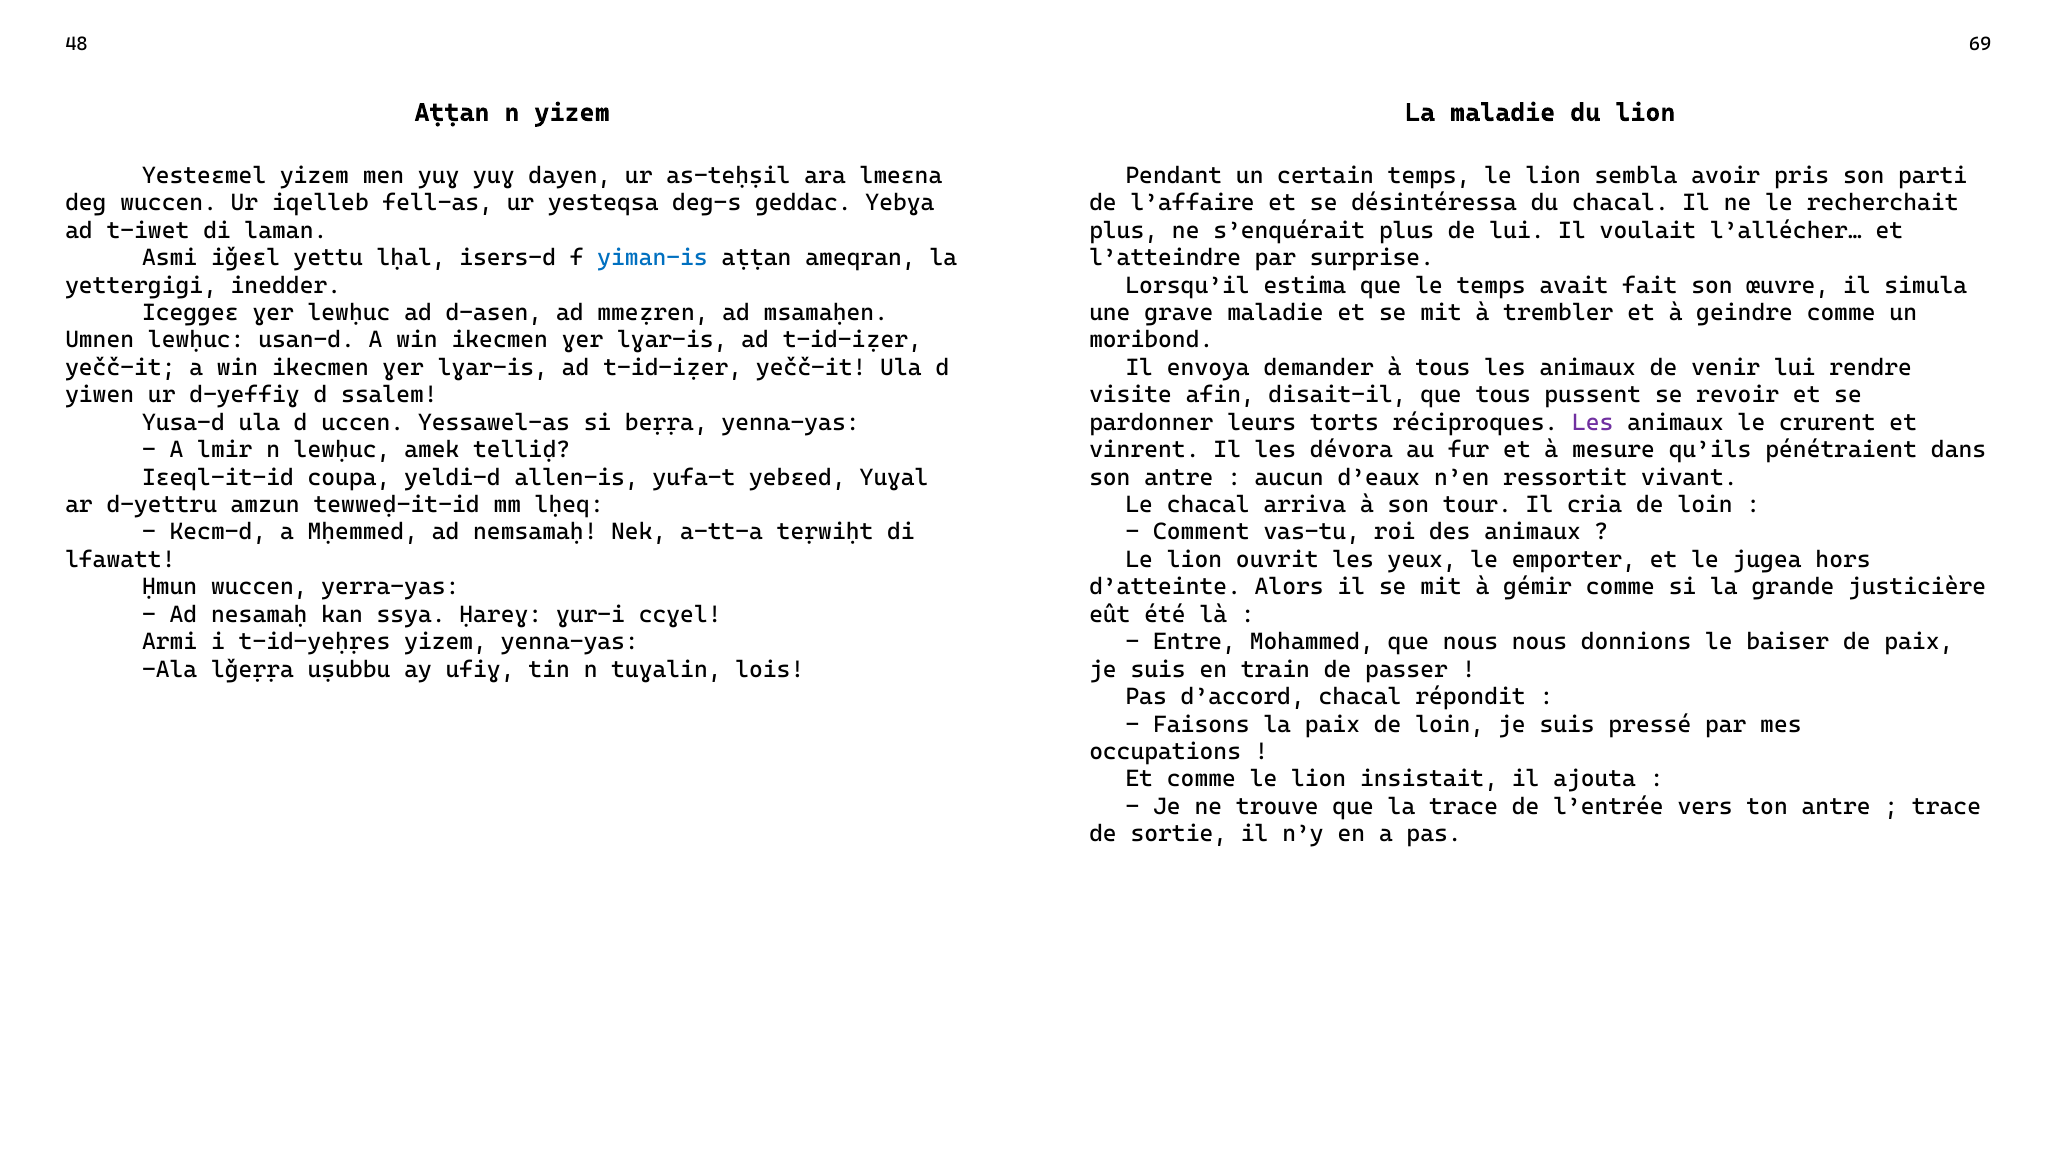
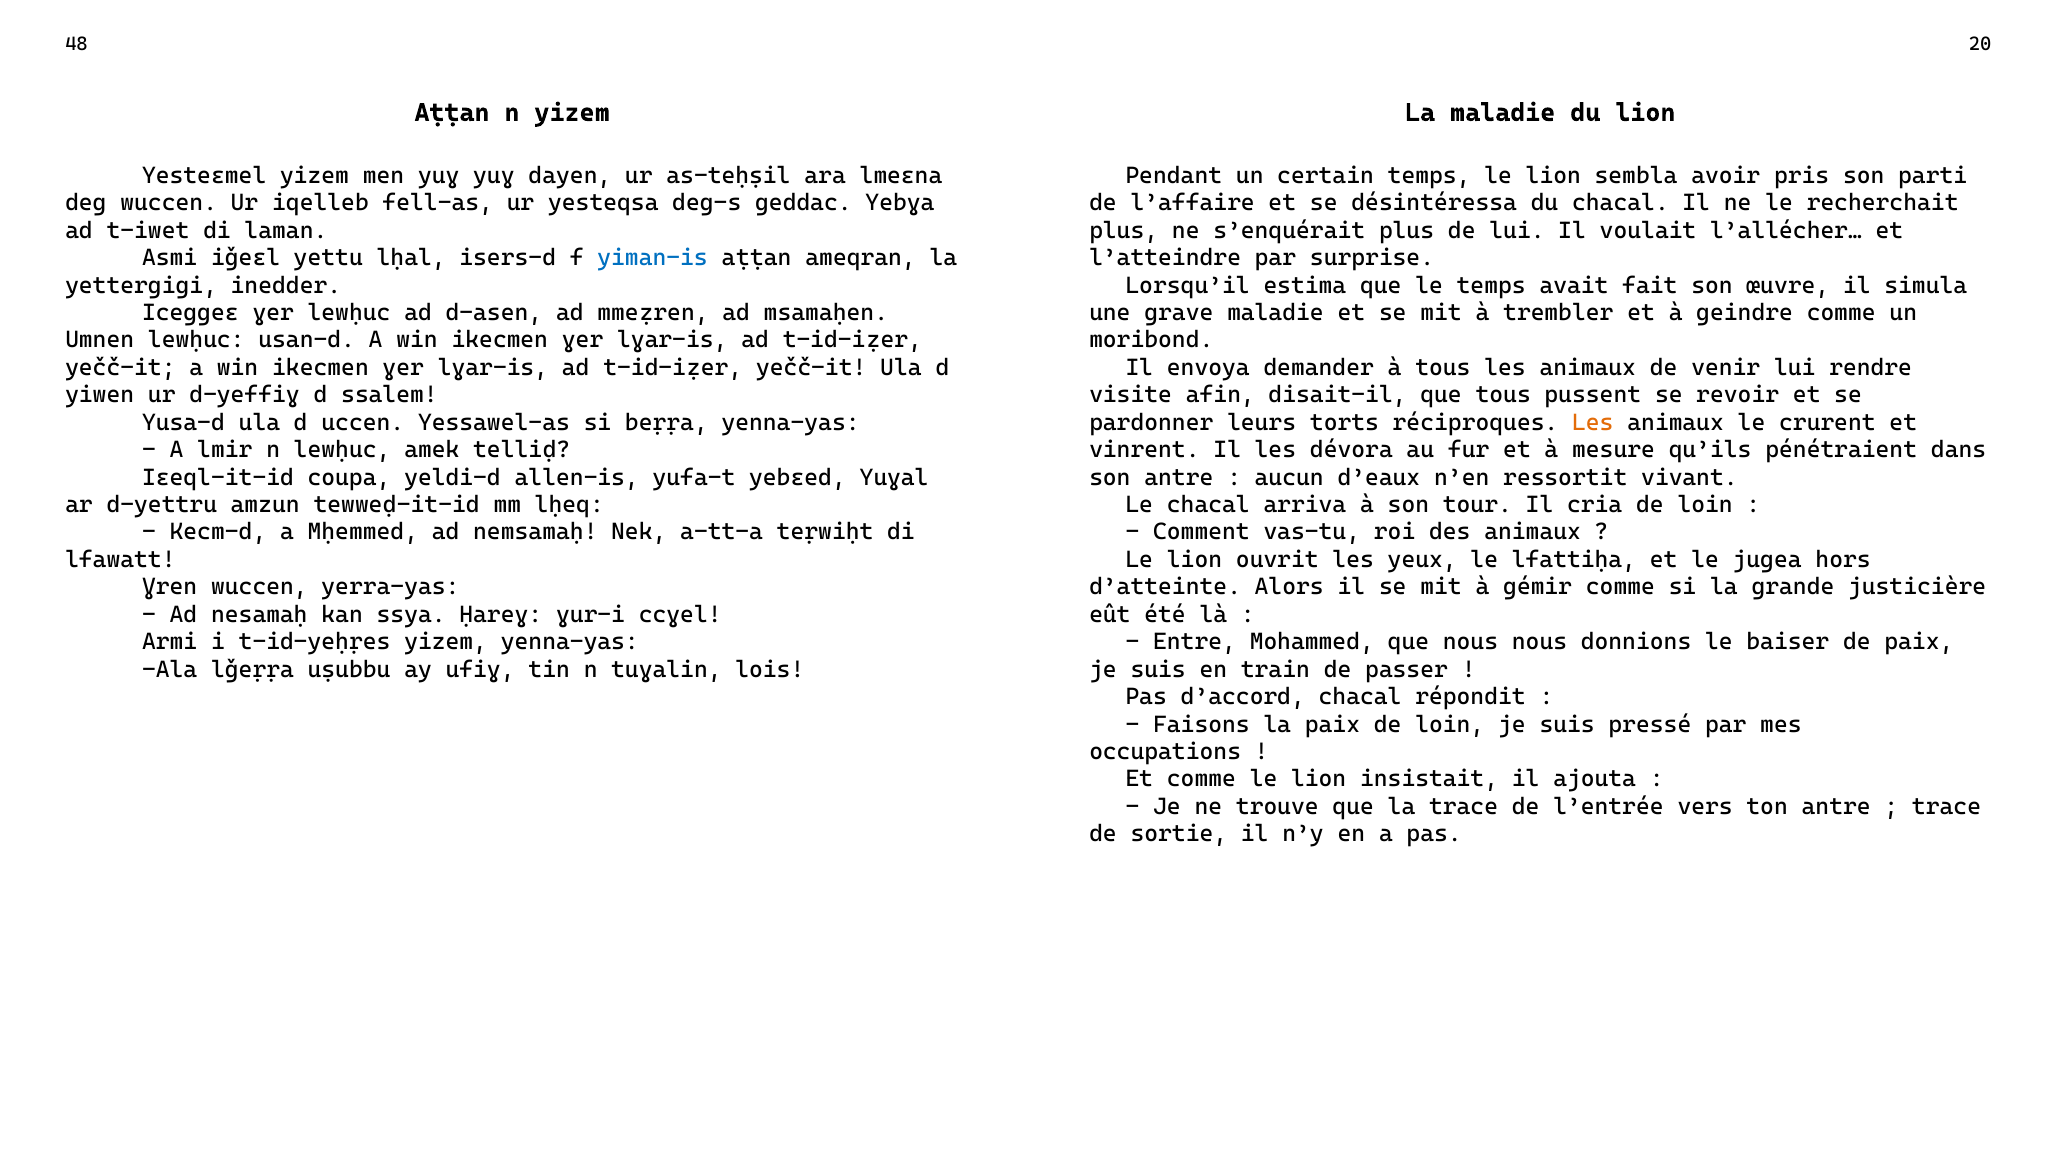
69: 69 -> 20
Les at (1593, 422) colour: purple -> orange
emporter: emporter -> lfattiḥa
Ḥmun: Ḥmun -> Ɣren
